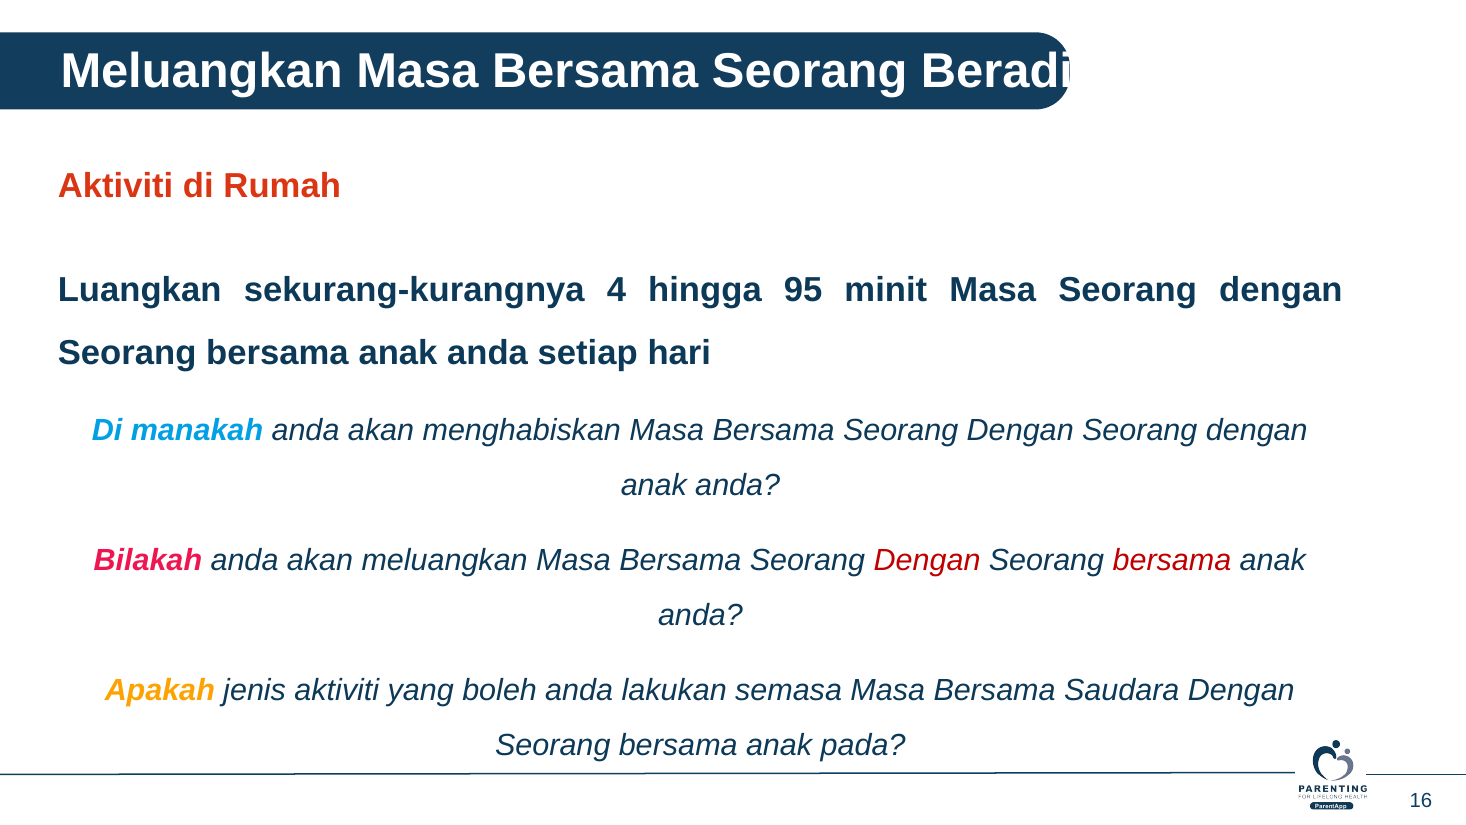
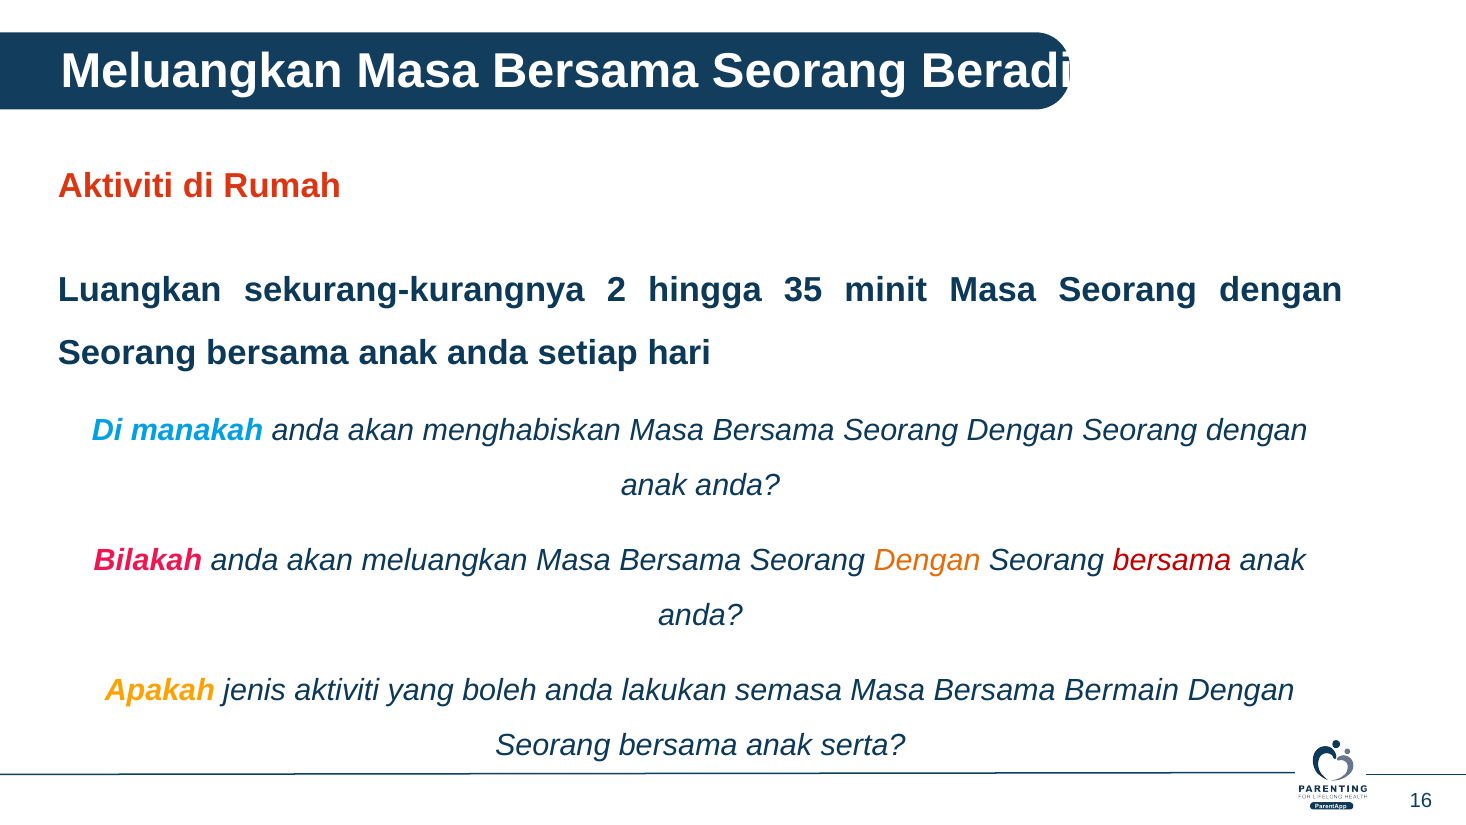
4: 4 -> 2
95: 95 -> 35
Dengan at (927, 560) colour: red -> orange
Saudara: Saudara -> Bermain
anak pada: pada -> serta
